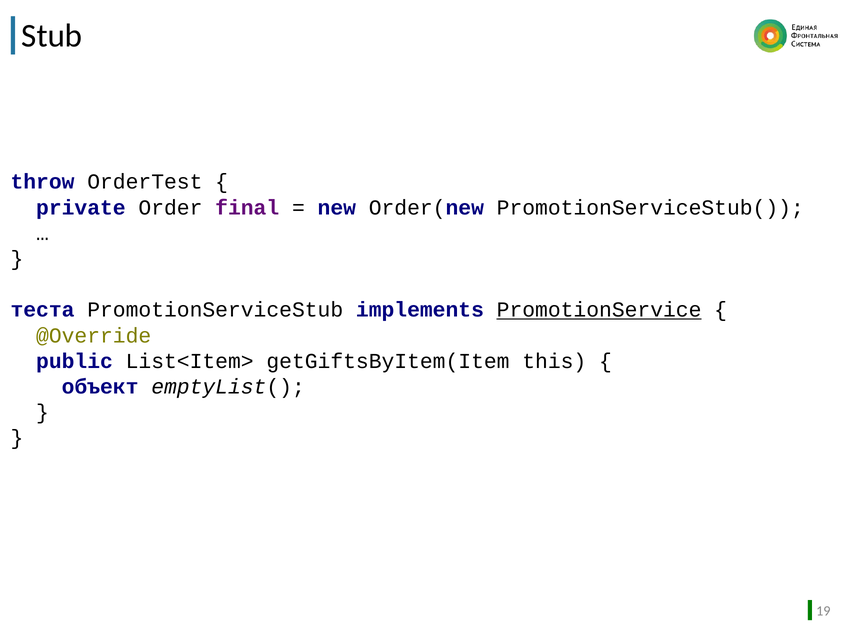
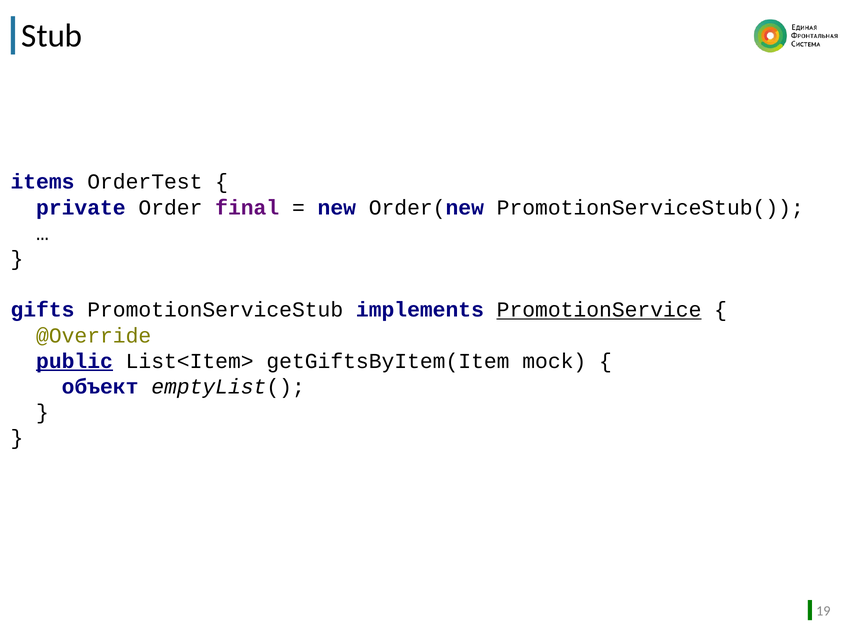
throw: throw -> items
теста: теста -> gifts
public underline: none -> present
this: this -> mock
